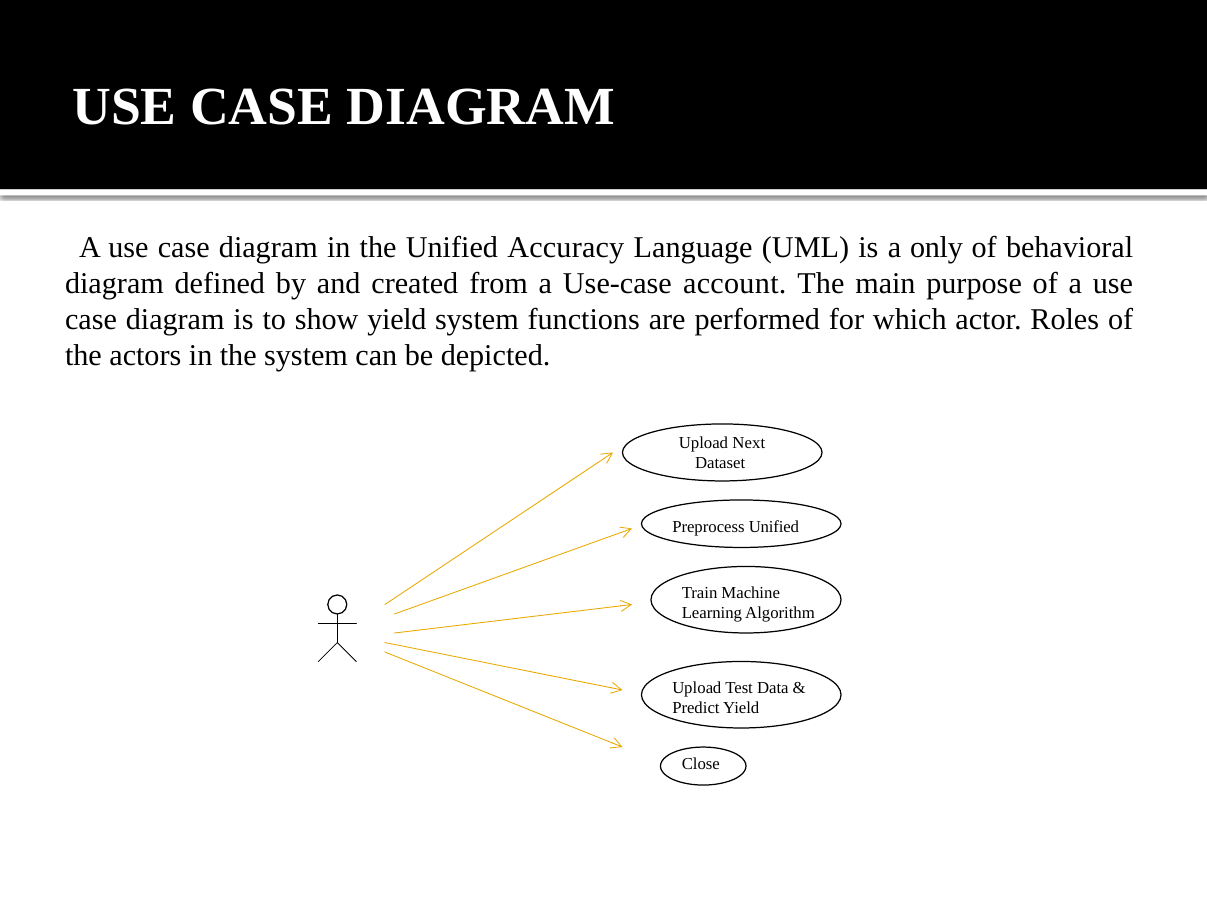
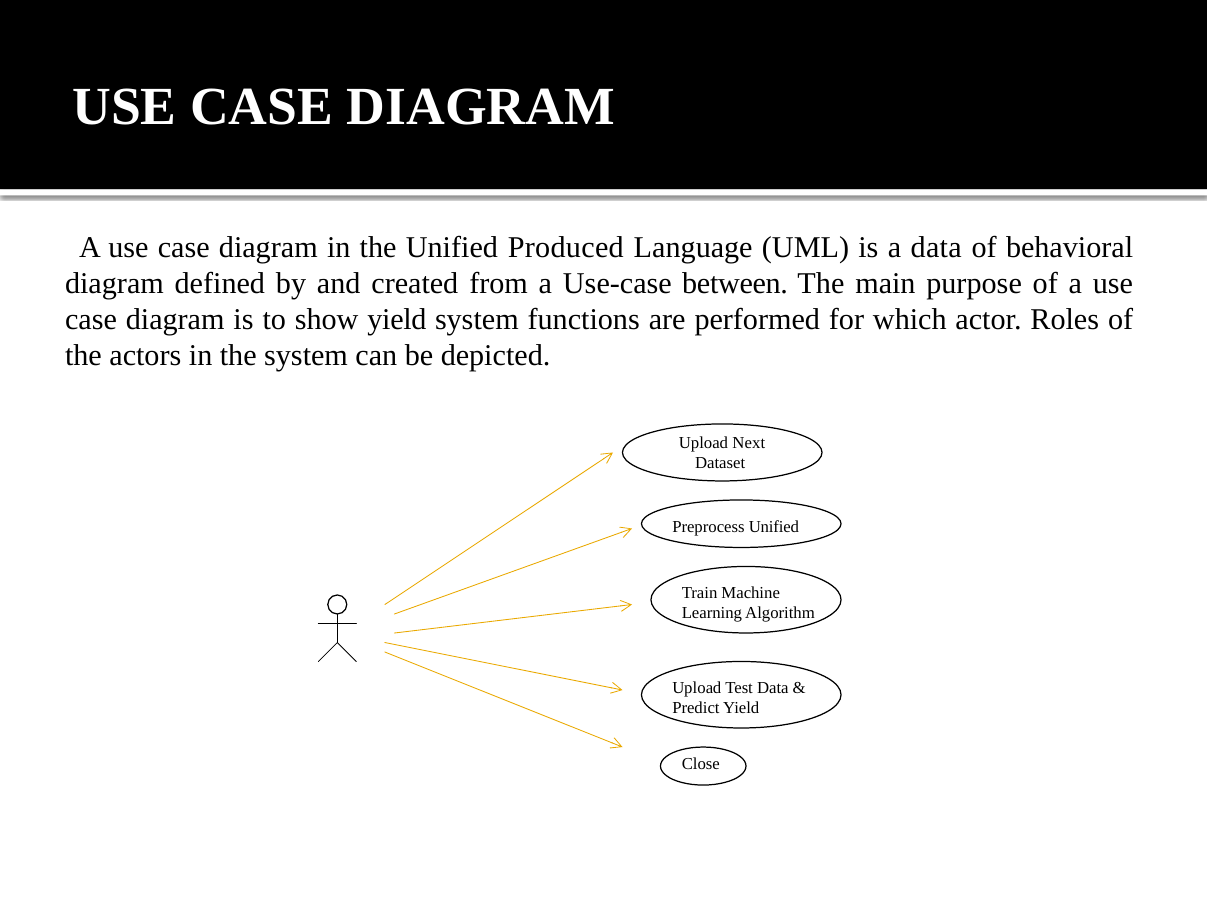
Accuracy: Accuracy -> Produced
a only: only -> data
account: account -> between
